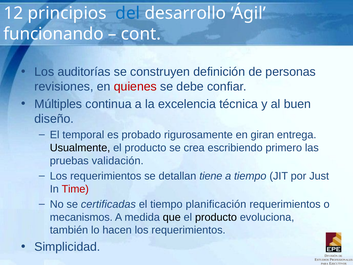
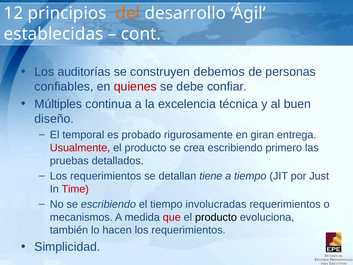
del colour: blue -> orange
funcionando: funcionando -> establecidas
definición: definición -> debemos
revisiones: revisiones -> confiables
Usualmente colour: black -> red
validación: validación -> detallados
se certificadas: certificadas -> escribiendo
planificación: planificación -> involucradas
que colour: black -> red
